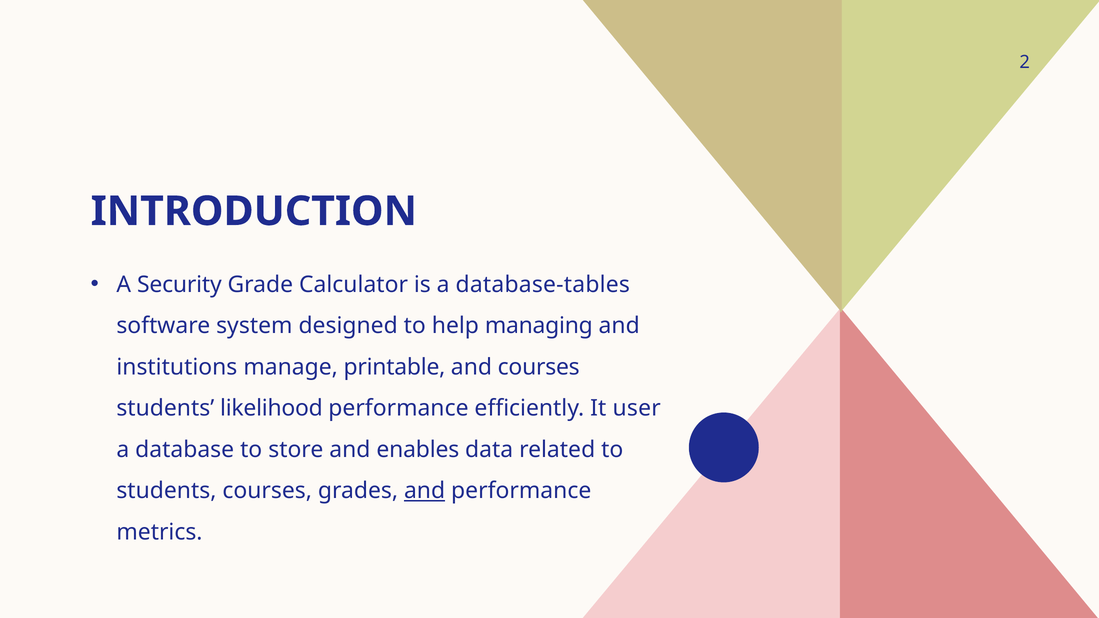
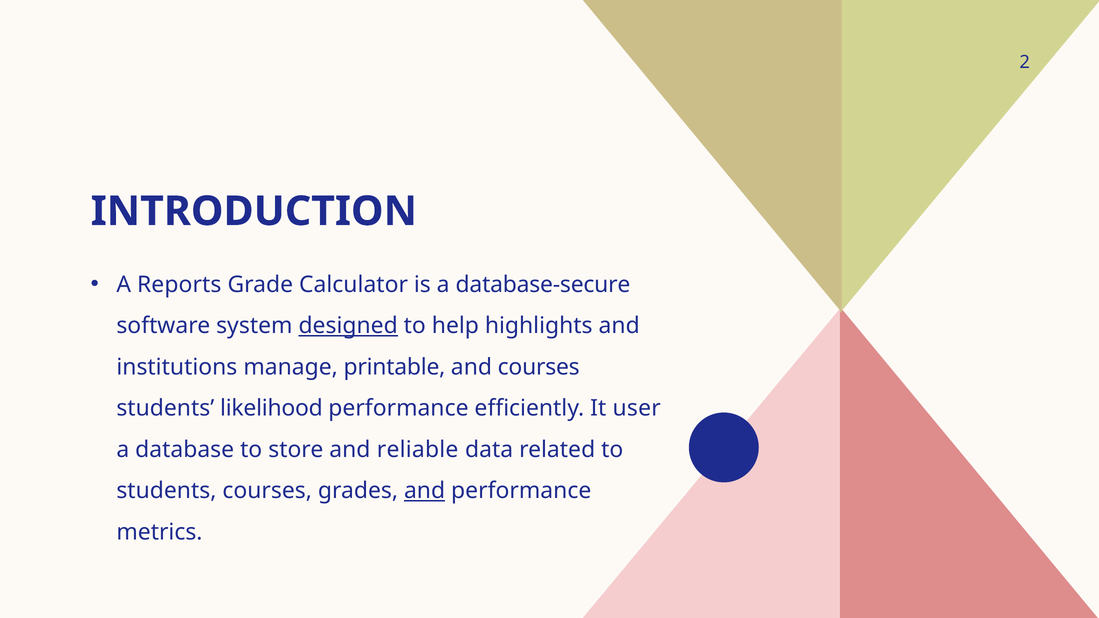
Security: Security -> Reports
database-tables: database-tables -> database-secure
designed underline: none -> present
managing: managing -> highlights
enables: enables -> reliable
